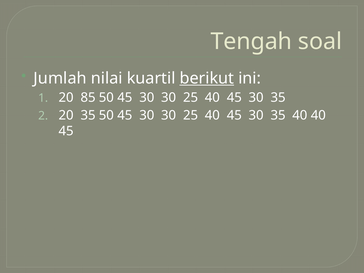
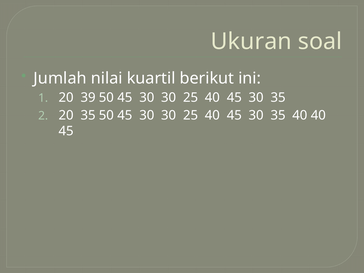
Tengah: Tengah -> Ukuran
berikut underline: present -> none
85: 85 -> 39
